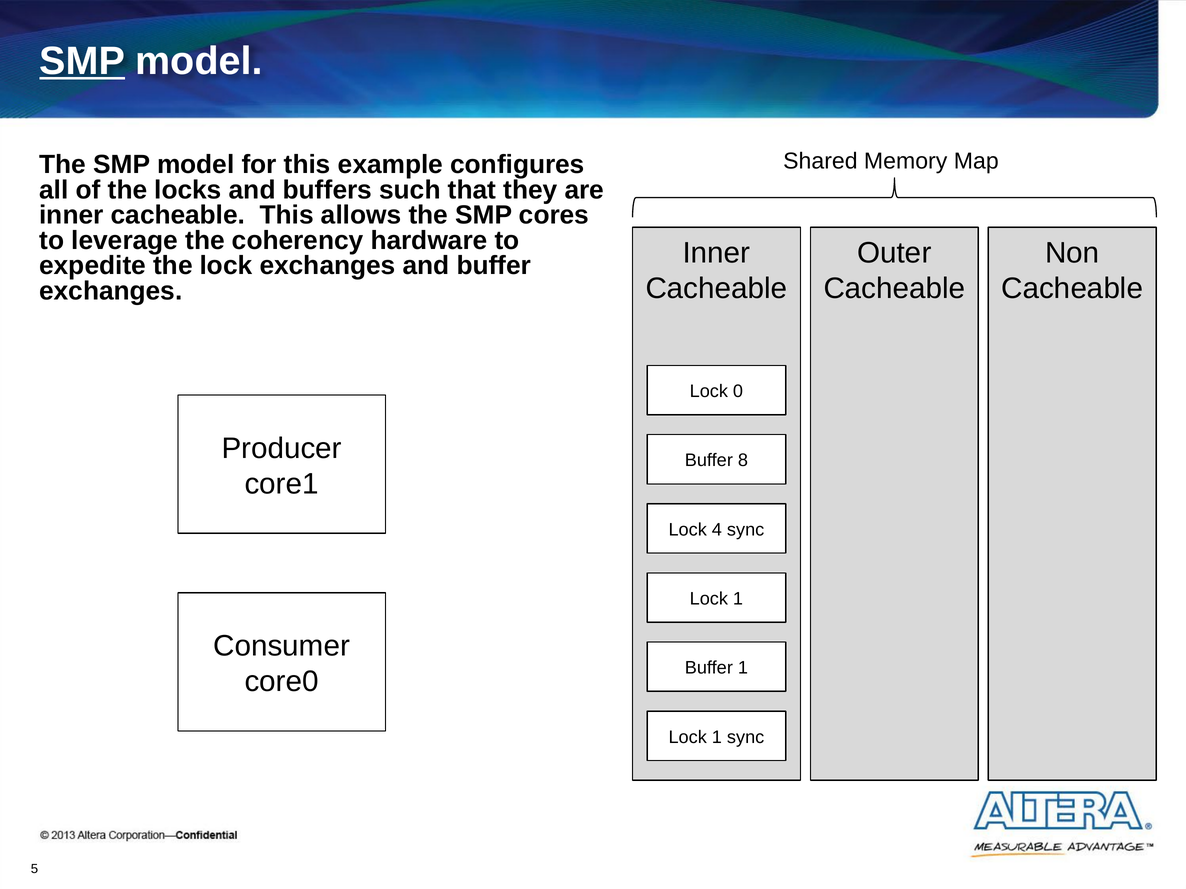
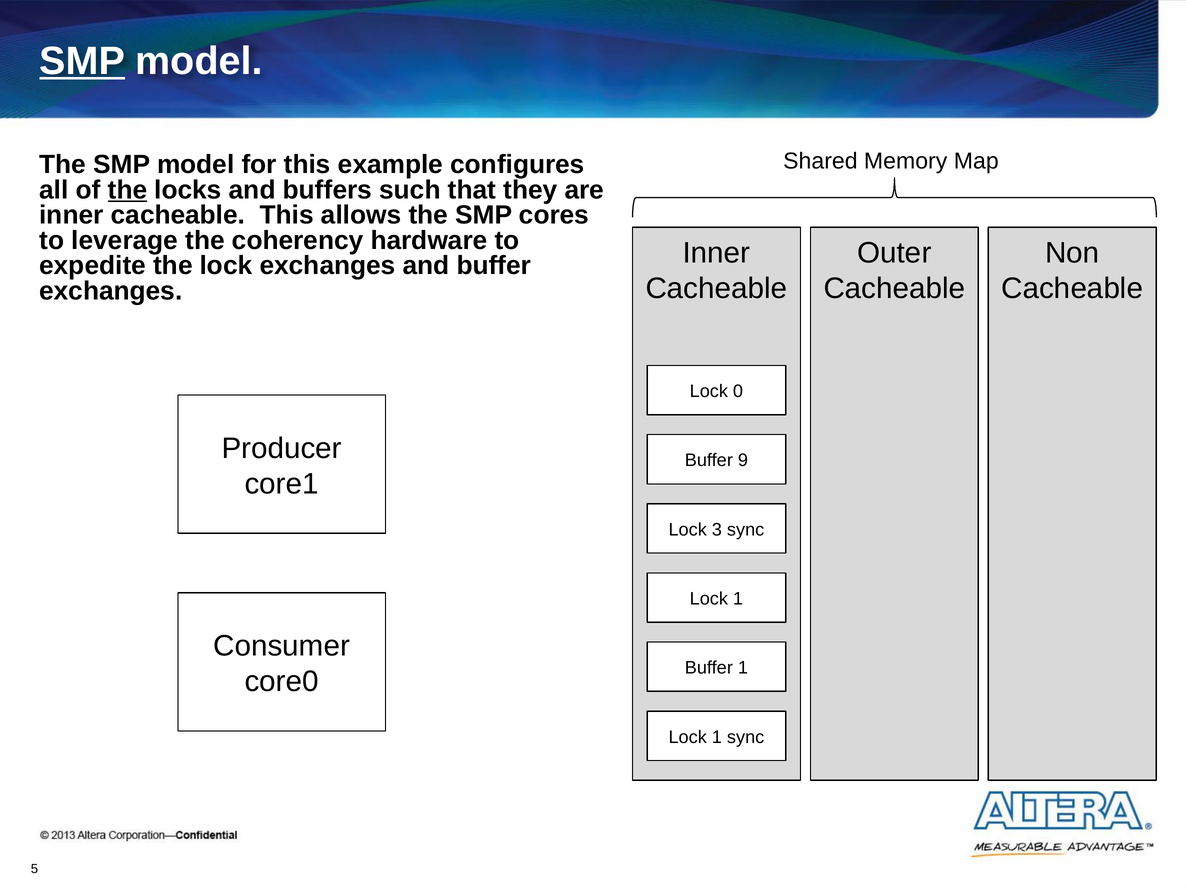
the at (128, 190) underline: none -> present
8: 8 -> 9
4: 4 -> 3
